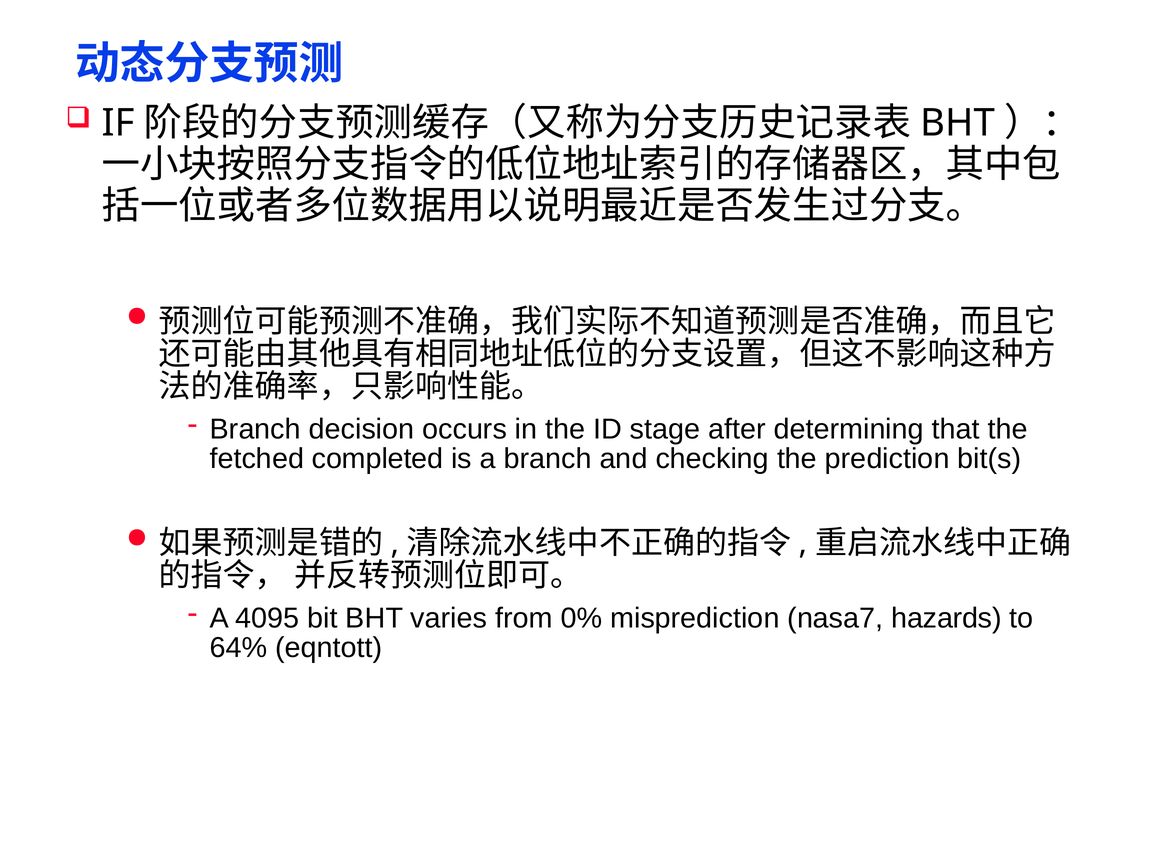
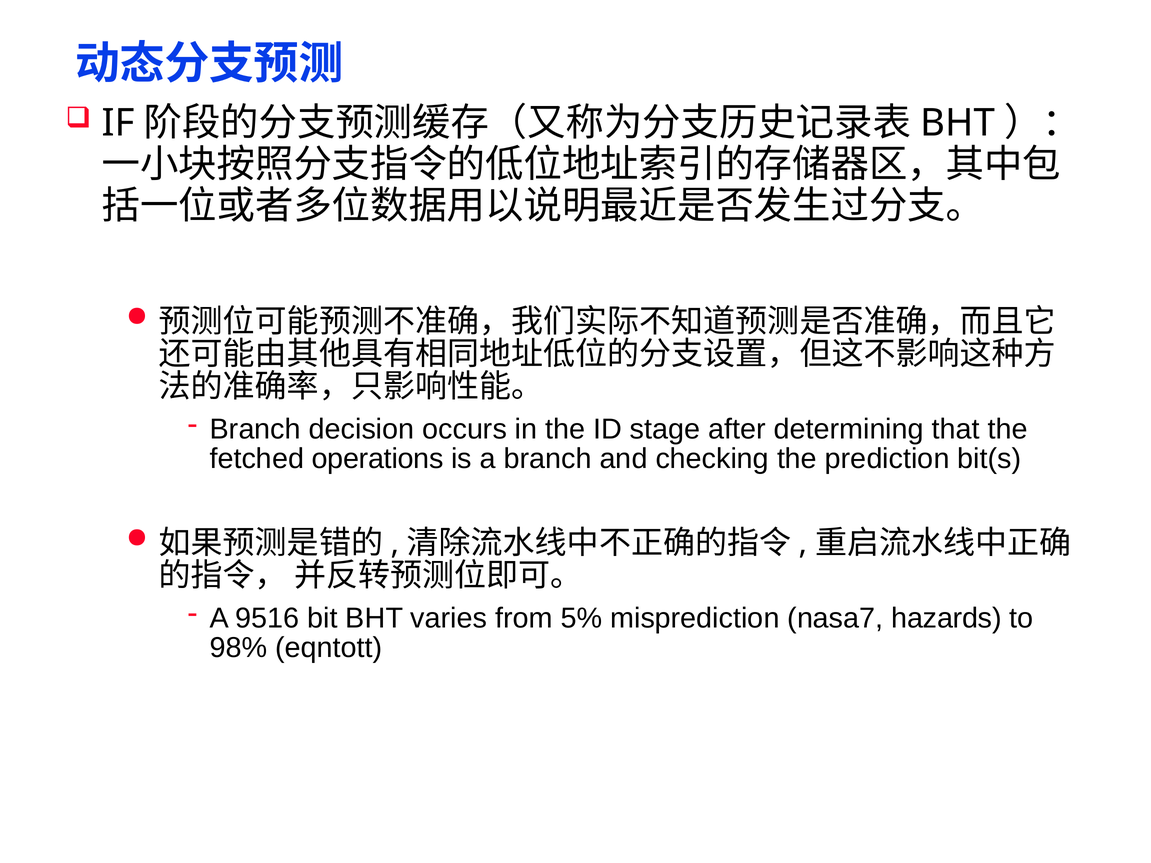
completed: completed -> operations
4095: 4095 -> 9516
0%: 0% -> 5%
64%: 64% -> 98%
